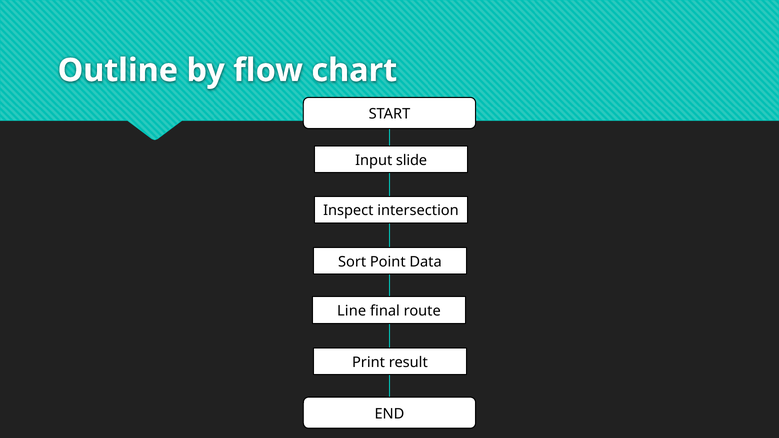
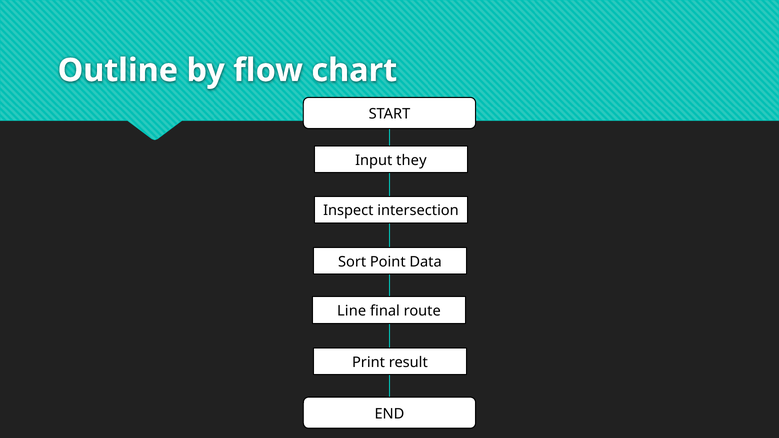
slide: slide -> they
